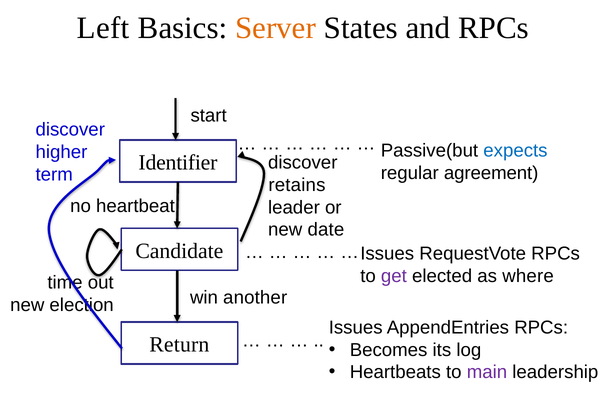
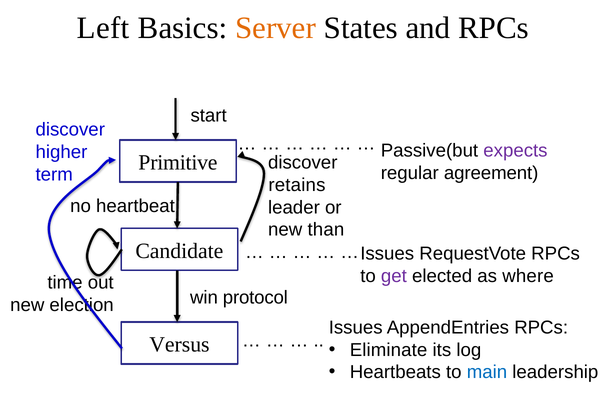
expects colour: blue -> purple
Identifier: Identifier -> Primitive
date: date -> than
another: another -> protocol
Return: Return -> Versus
Becomes: Becomes -> Eliminate
main colour: purple -> blue
